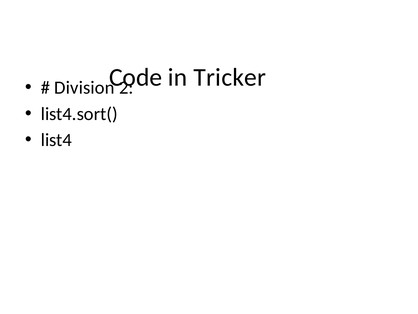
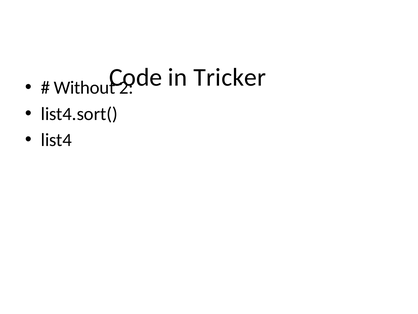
Division: Division -> Without
